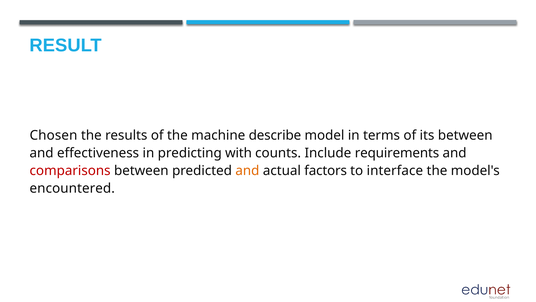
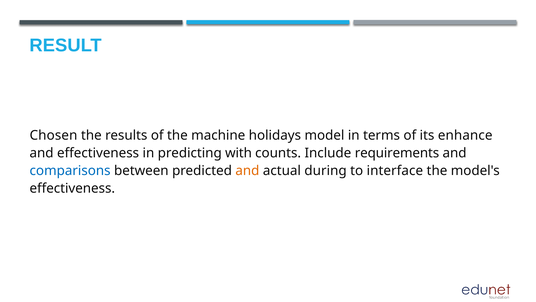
describe: describe -> holidays
its between: between -> enhance
comparisons colour: red -> blue
factors: factors -> during
encountered at (72, 188): encountered -> effectiveness
